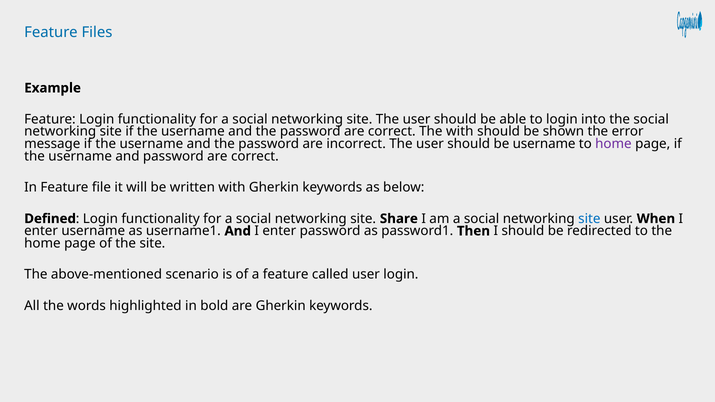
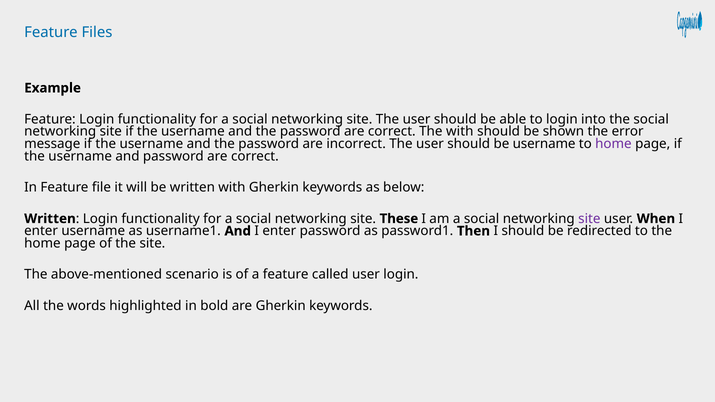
Defined at (50, 219): Defined -> Written
Share: Share -> These
site at (589, 219) colour: blue -> purple
